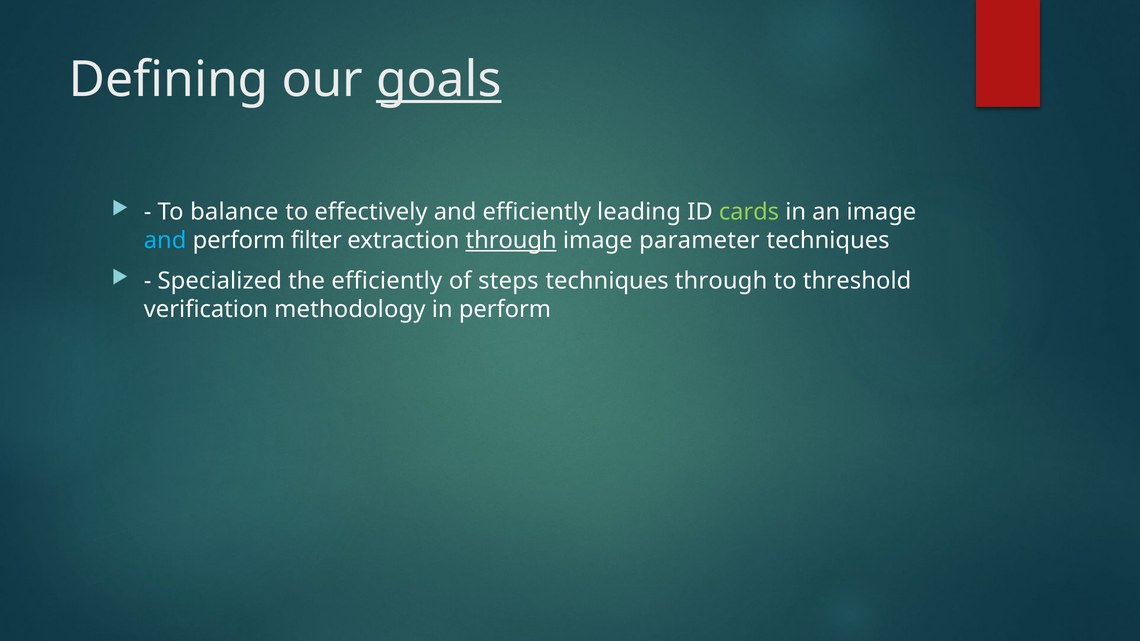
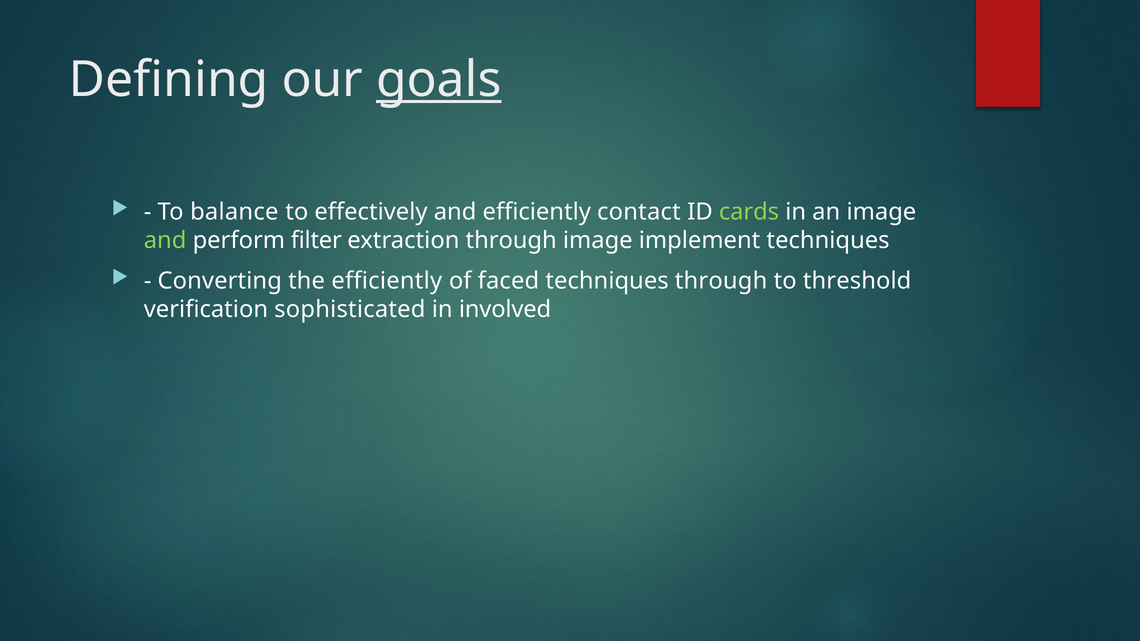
leading: leading -> contact
and at (165, 241) colour: light blue -> light green
through at (511, 241) underline: present -> none
parameter: parameter -> implement
Specialized: Specialized -> Converting
steps: steps -> faced
methodology: methodology -> sophisticated
in perform: perform -> involved
